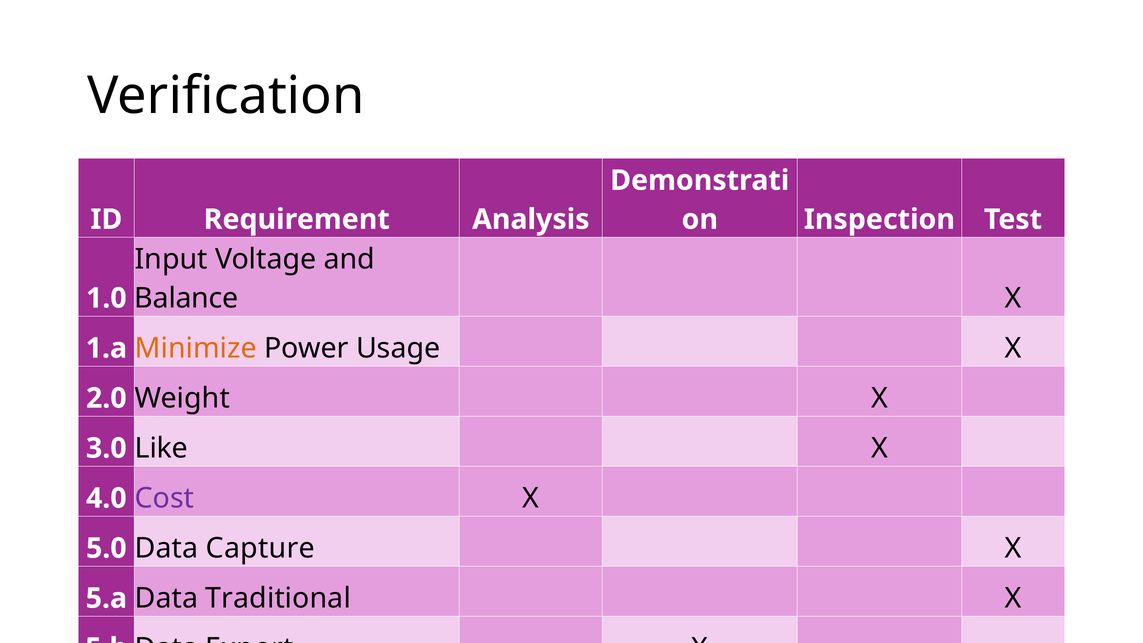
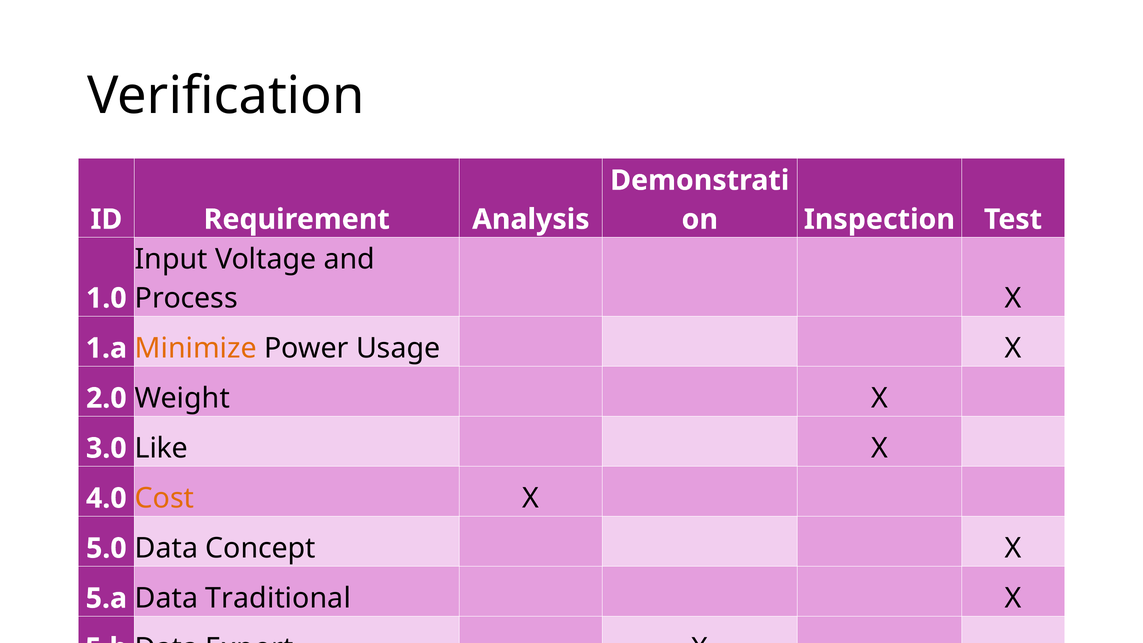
Balance: Balance -> Process
Cost colour: purple -> orange
Capture: Capture -> Concept
